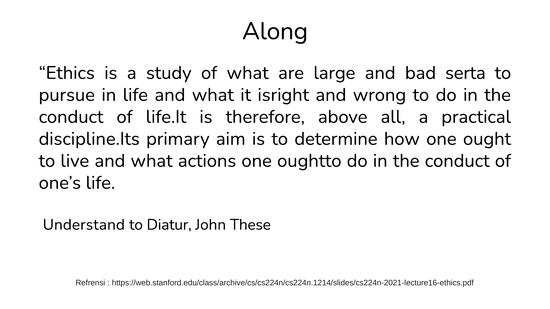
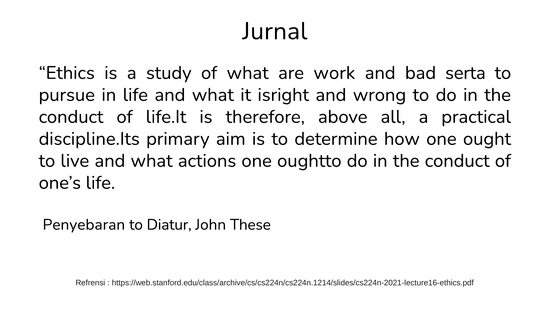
Along: Along -> Jurnal
large: large -> work
Understand: Understand -> Penyebaran
